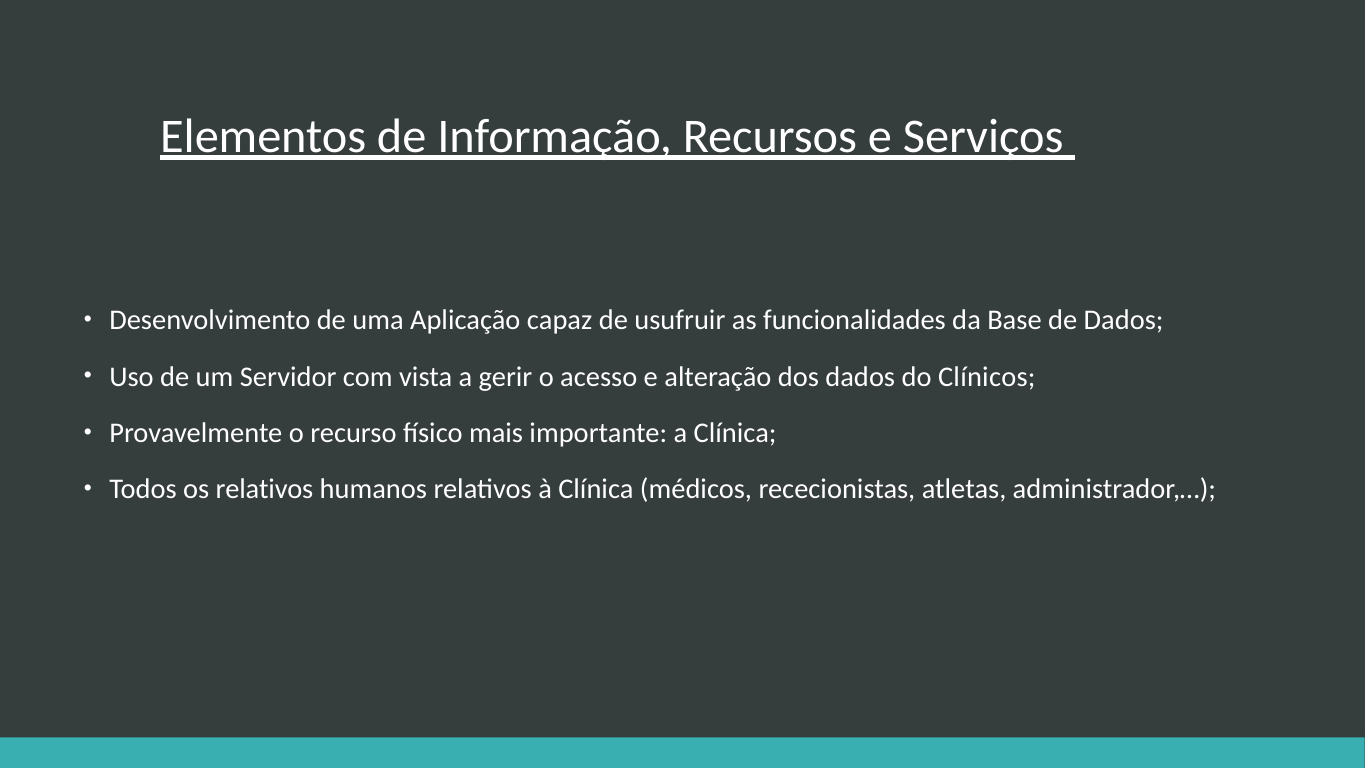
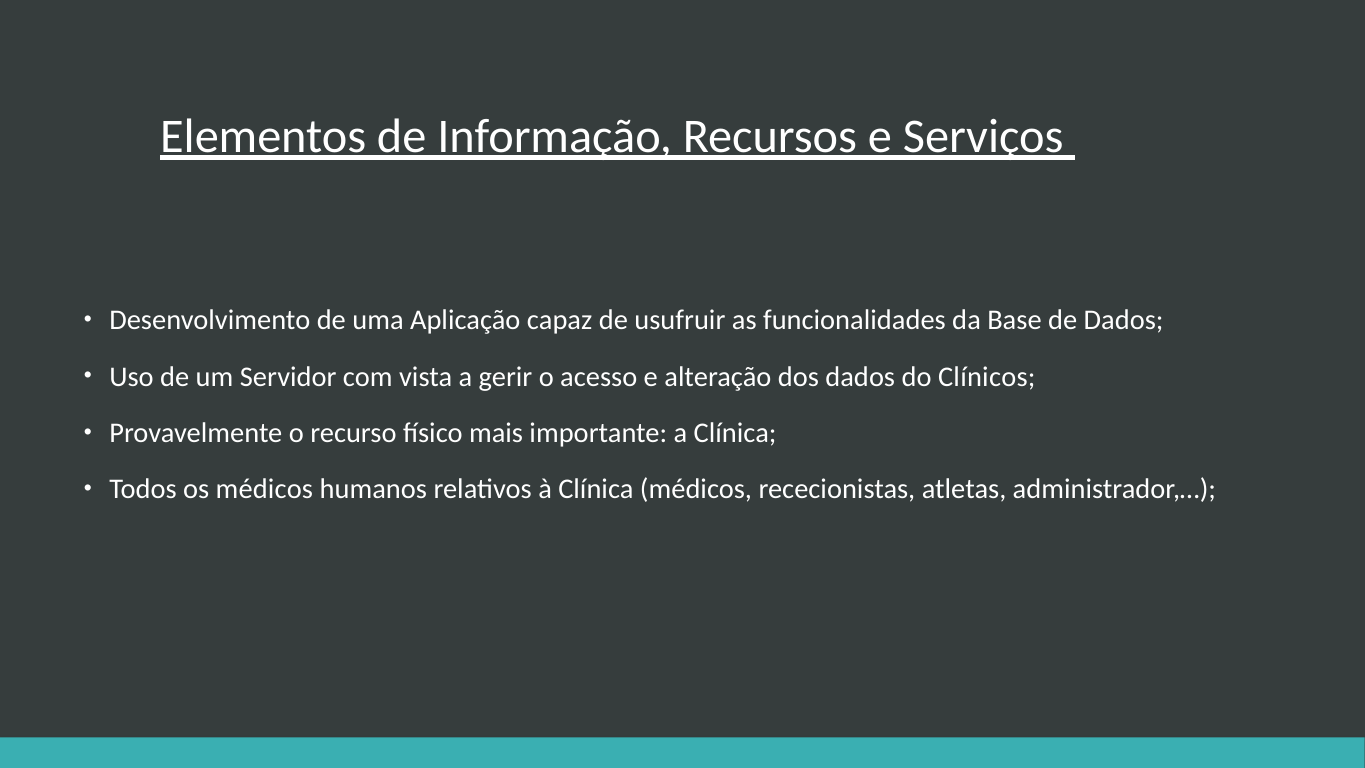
os relativos: relativos -> médicos
